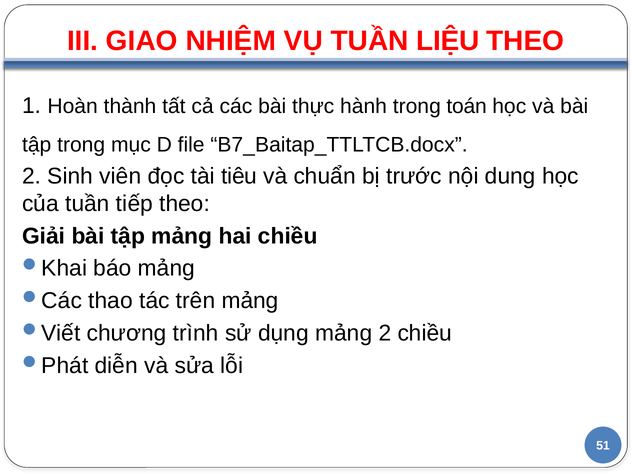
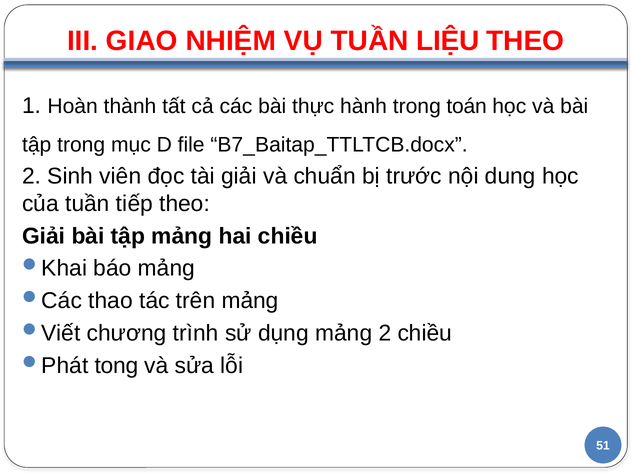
tài tiêu: tiêu -> giải
diễn: diễn -> tong
